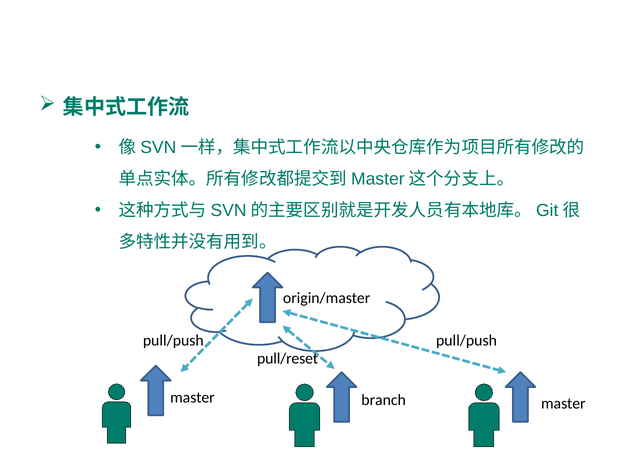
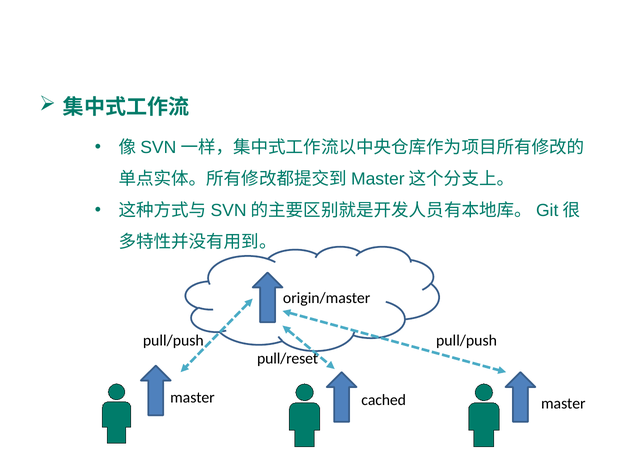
branch: branch -> cached
